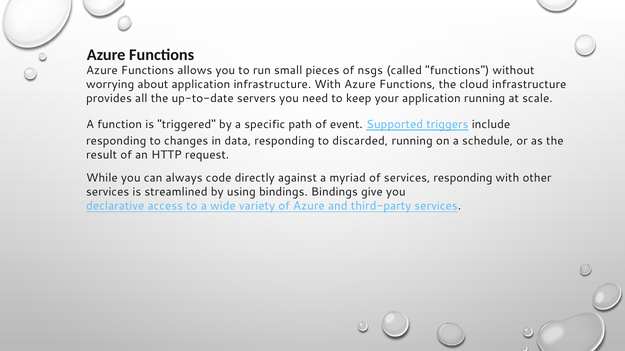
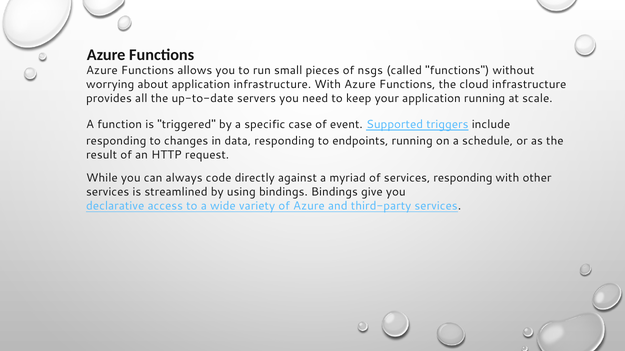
path: path -> case
discarded: discarded -> endpoints
